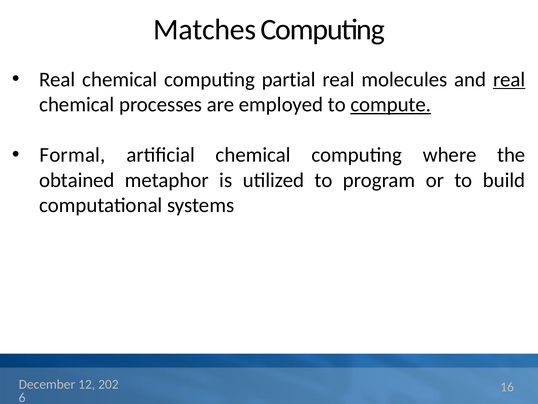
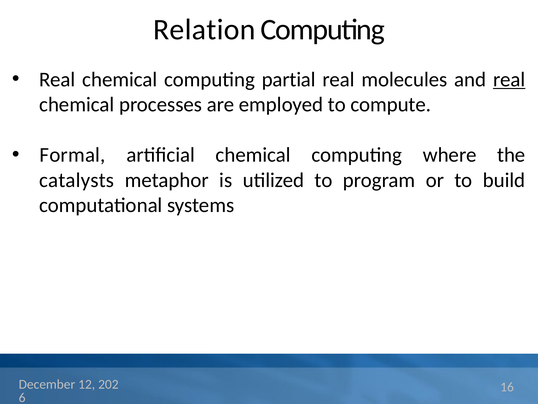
Matches: Matches -> Relation
compute underline: present -> none
obtained: obtained -> catalysts
